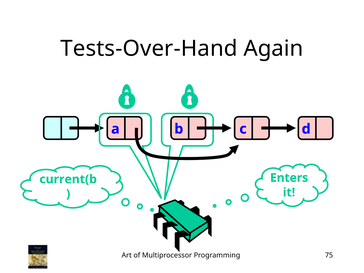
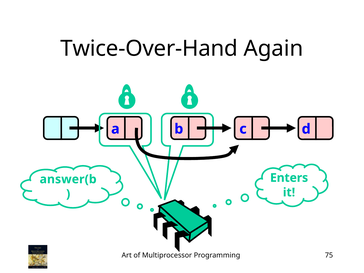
Tests-Over-Hand: Tests-Over-Hand -> Twice-Over-Hand
current(b: current(b -> answer(b
